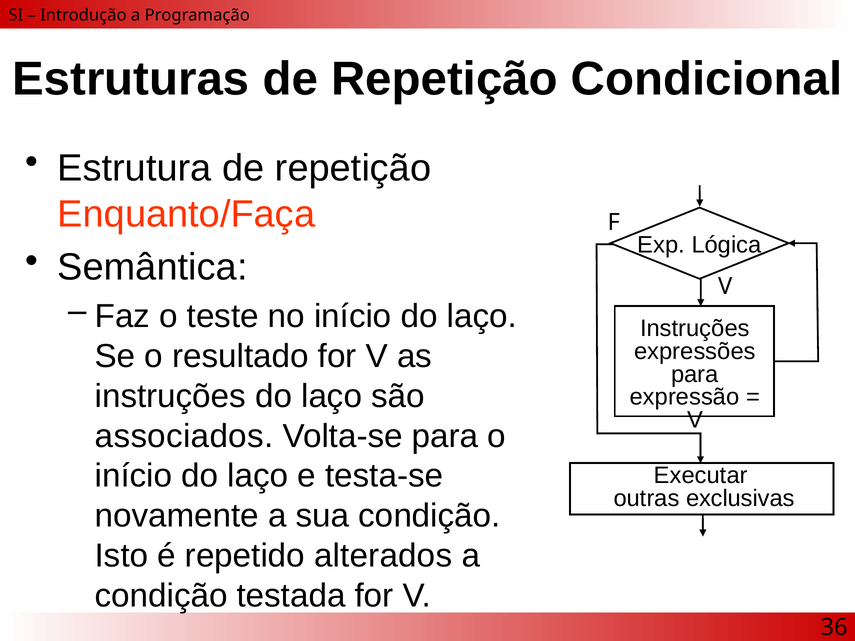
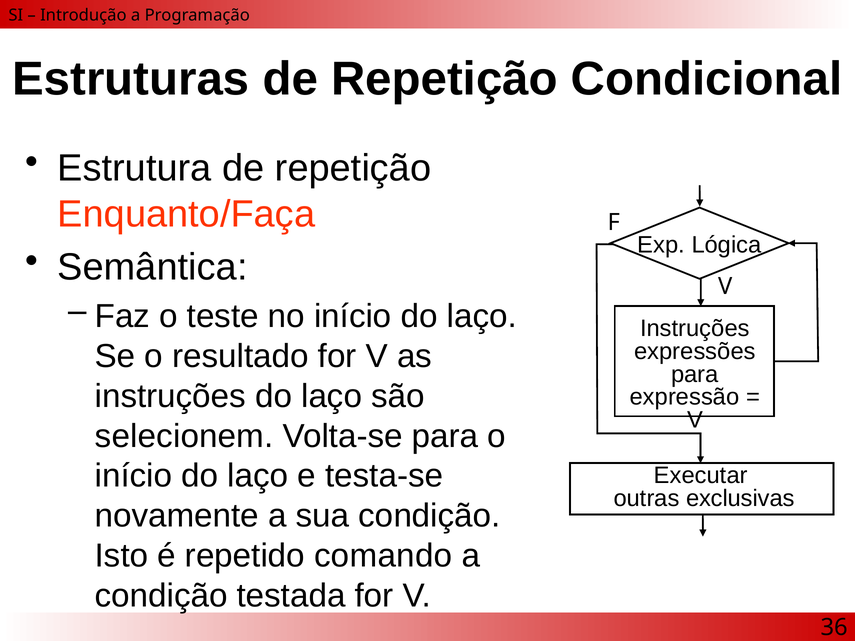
associados: associados -> selecionem
alterados: alterados -> comando
